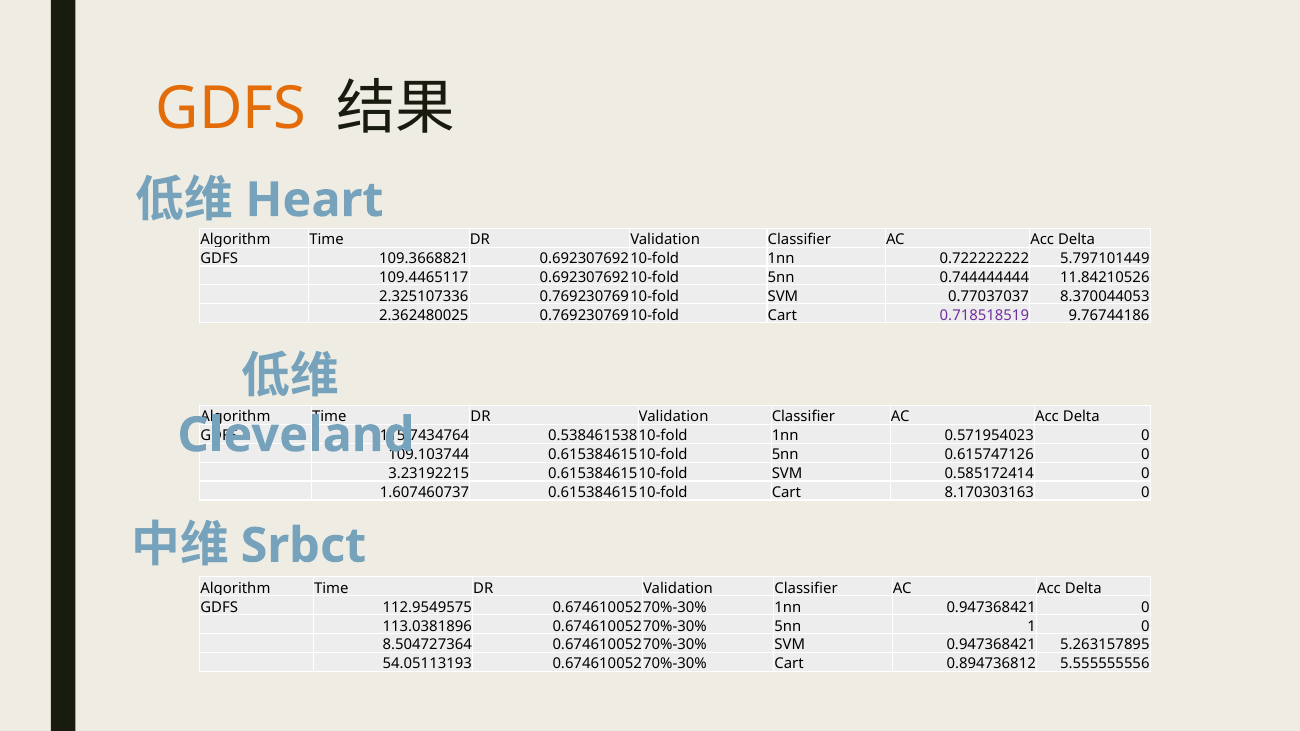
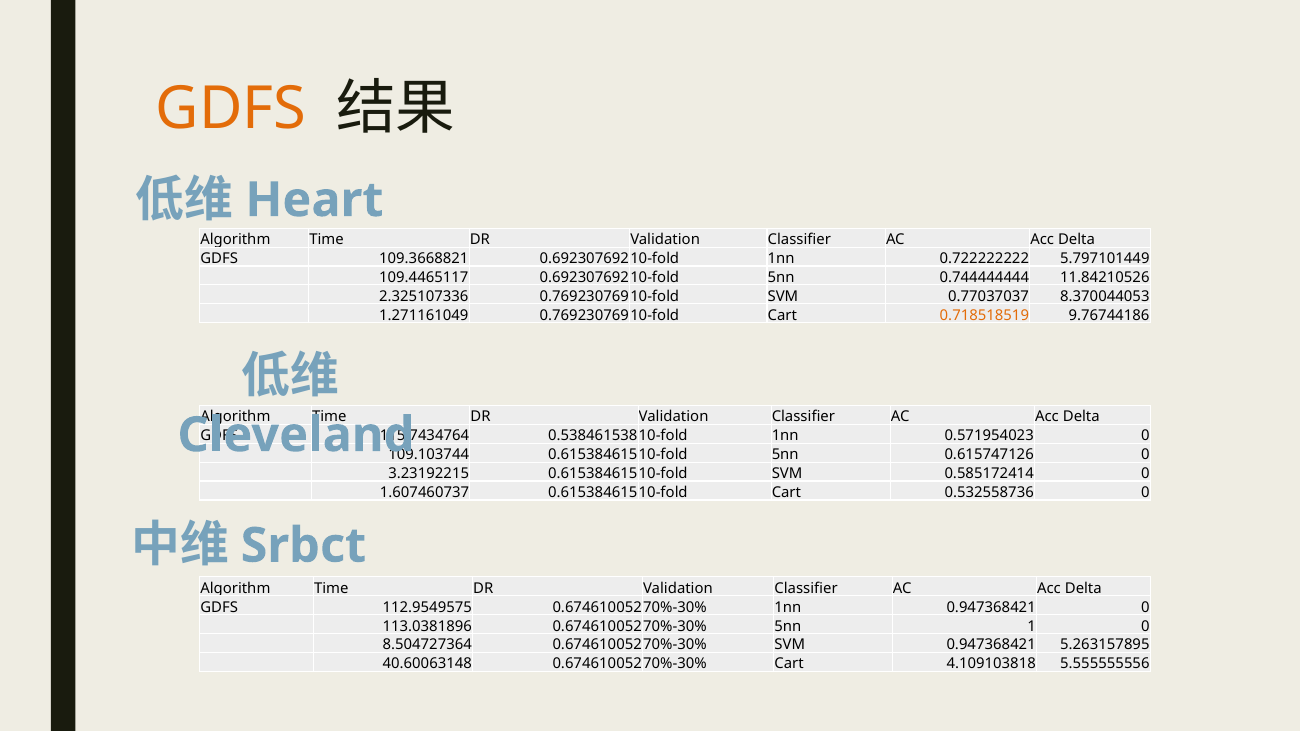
2.362480025: 2.362480025 -> 1.271161049
0.718518519 colour: purple -> orange
8.170303163: 8.170303163 -> 0.532558736
54.05113193: 54.05113193 -> 40.60063148
0.894736812: 0.894736812 -> 4.109103818
